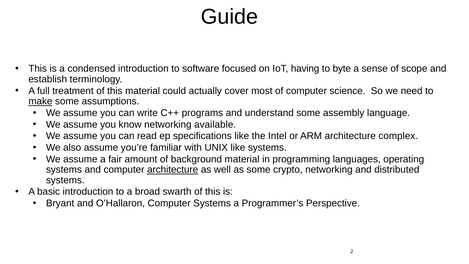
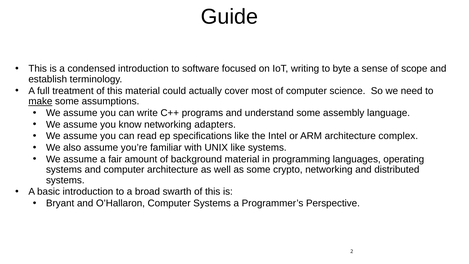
having: having -> writing
available: available -> adapters
architecture at (173, 170) underline: present -> none
